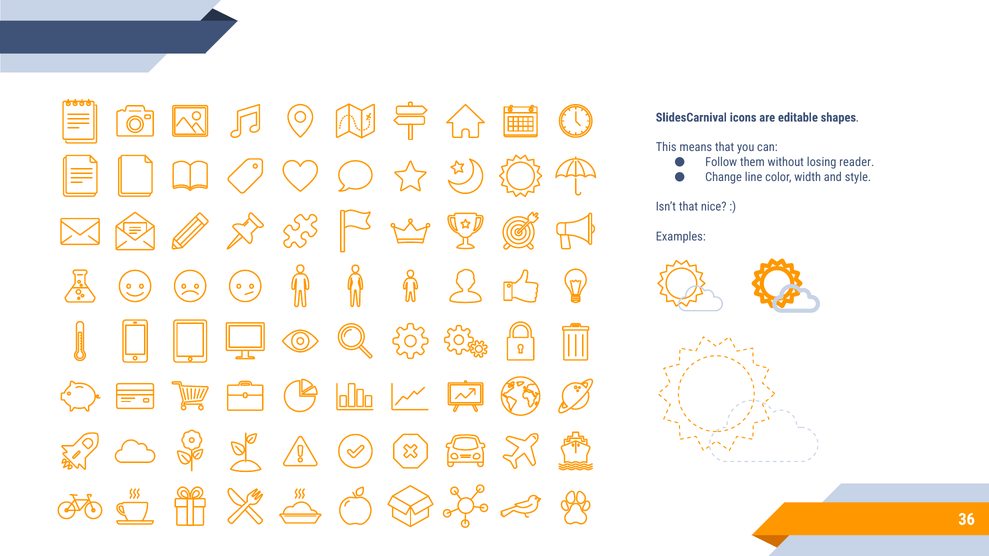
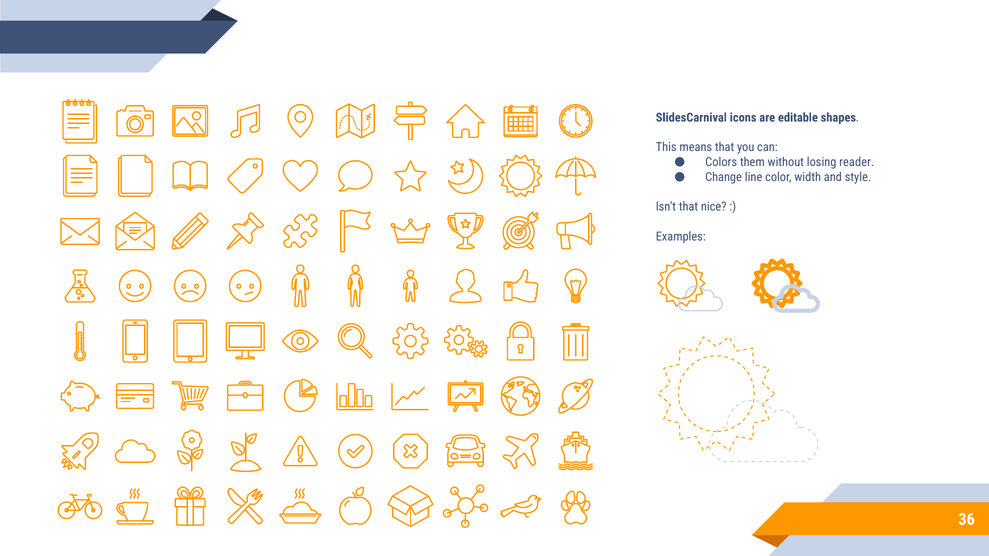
Follow: Follow -> Colors
